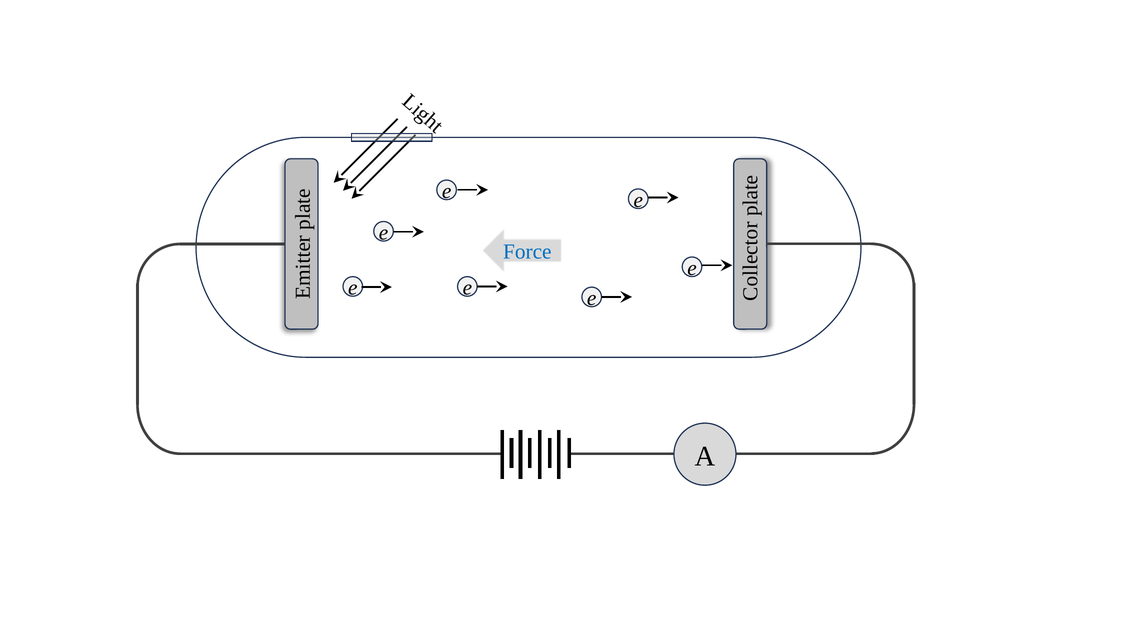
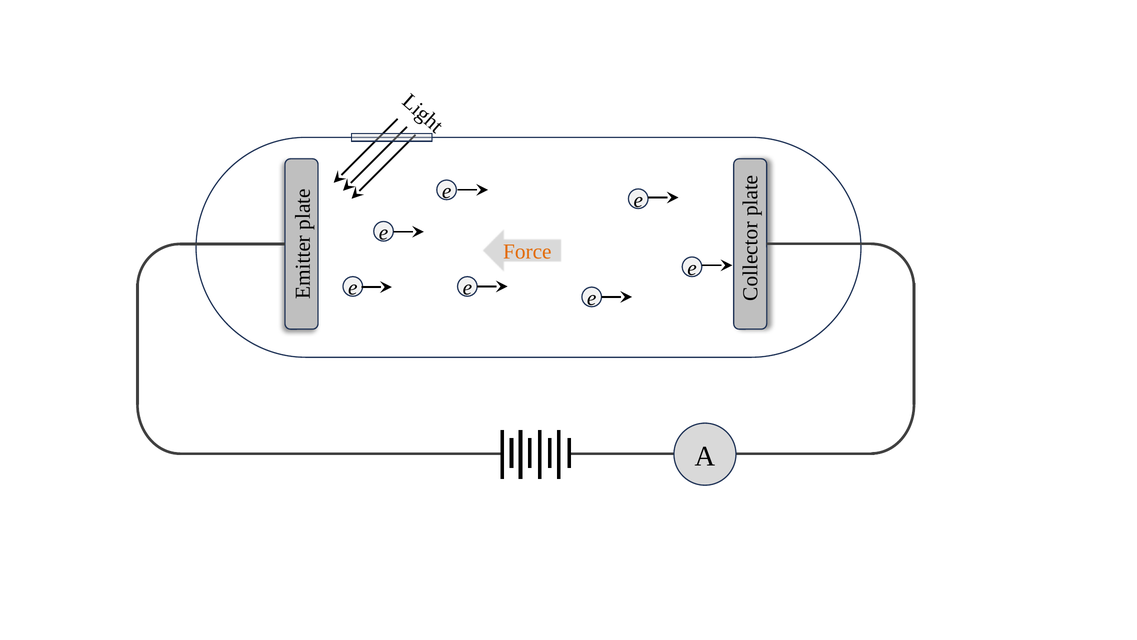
Force colour: blue -> orange
